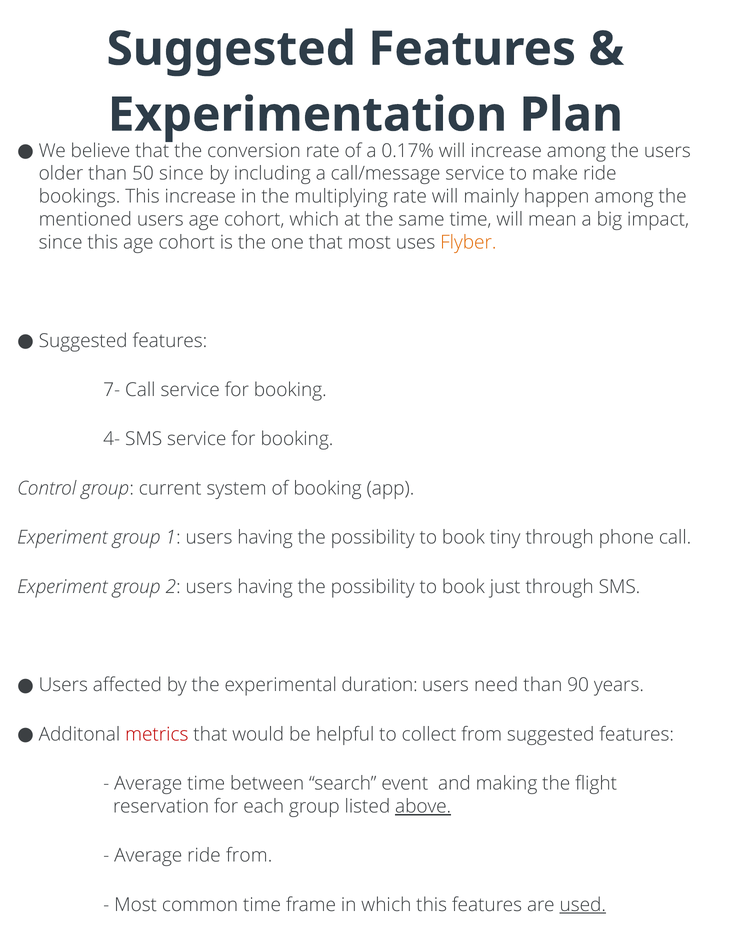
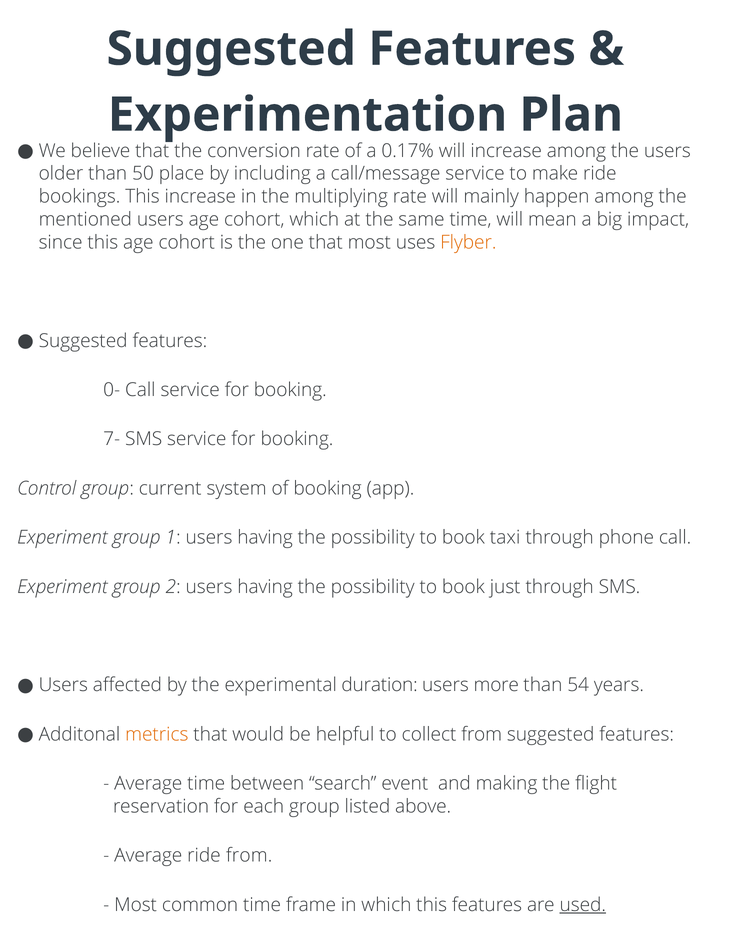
50 since: since -> place
7-: 7- -> 0-
4-: 4- -> 7-
tiny: tiny -> taxi
need: need -> more
90: 90 -> 54
metrics colour: red -> orange
above underline: present -> none
